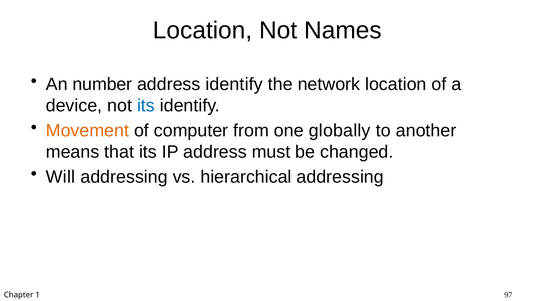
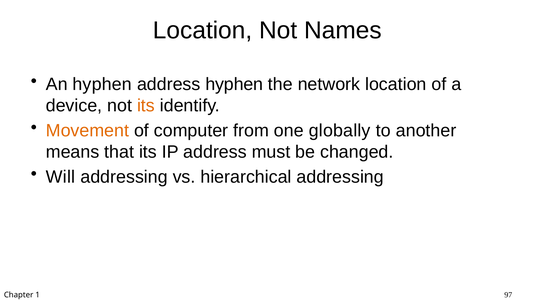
An number: number -> hyphen
address identify: identify -> hyphen
its at (146, 106) colour: blue -> orange
